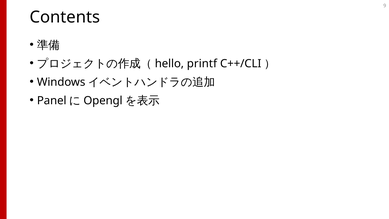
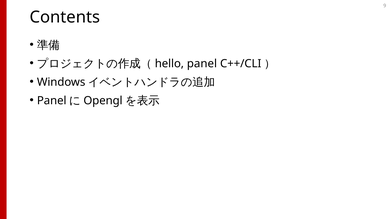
printf at (202, 64): printf -> panel
